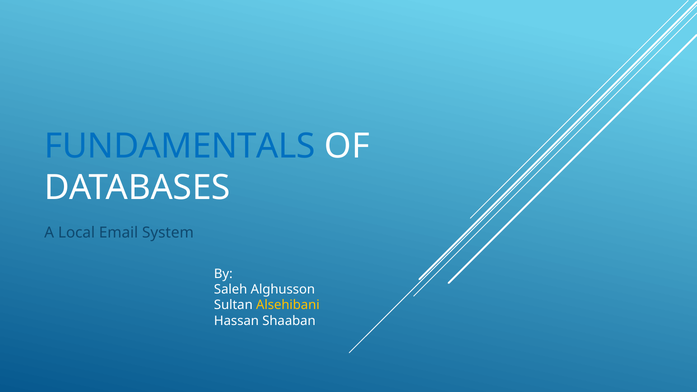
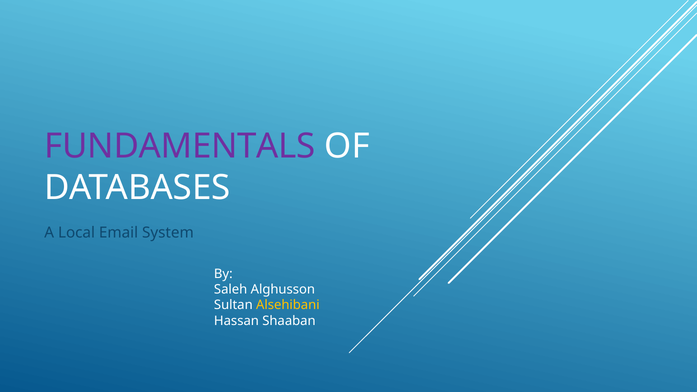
FUNDAMENTALS colour: blue -> purple
